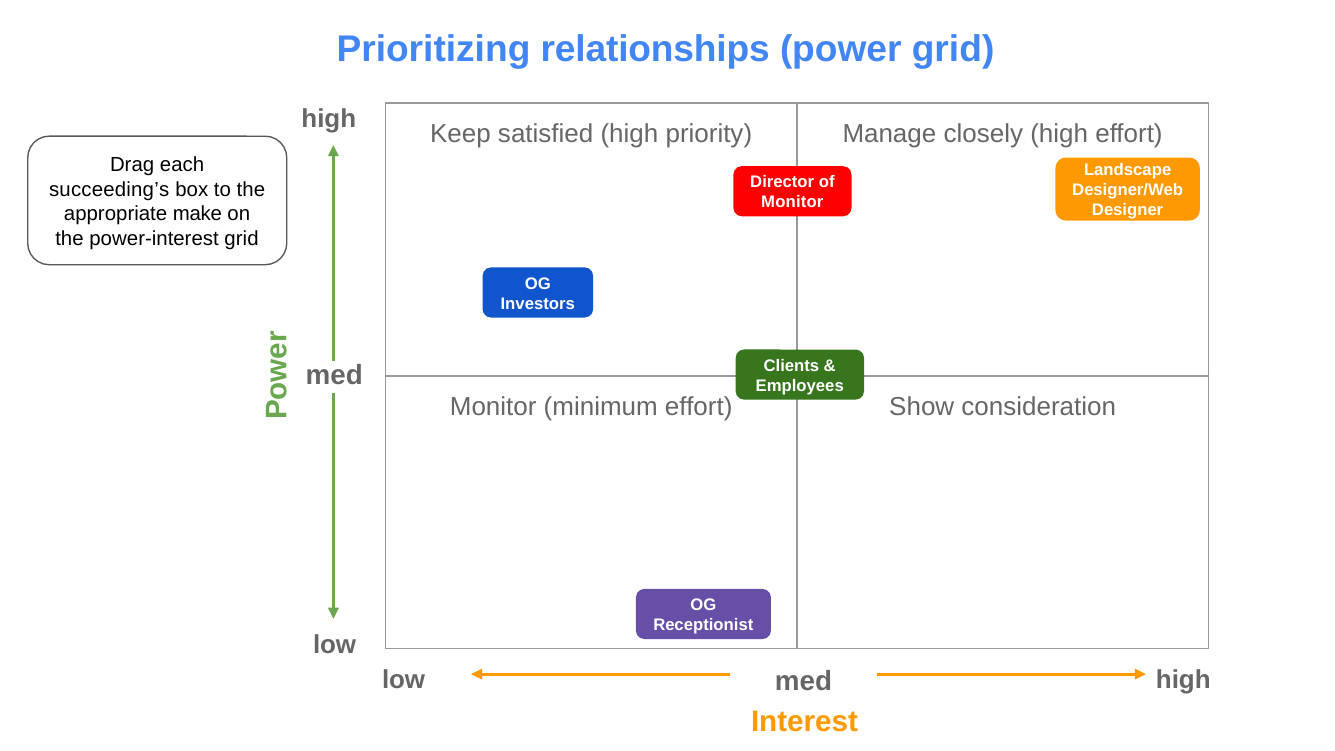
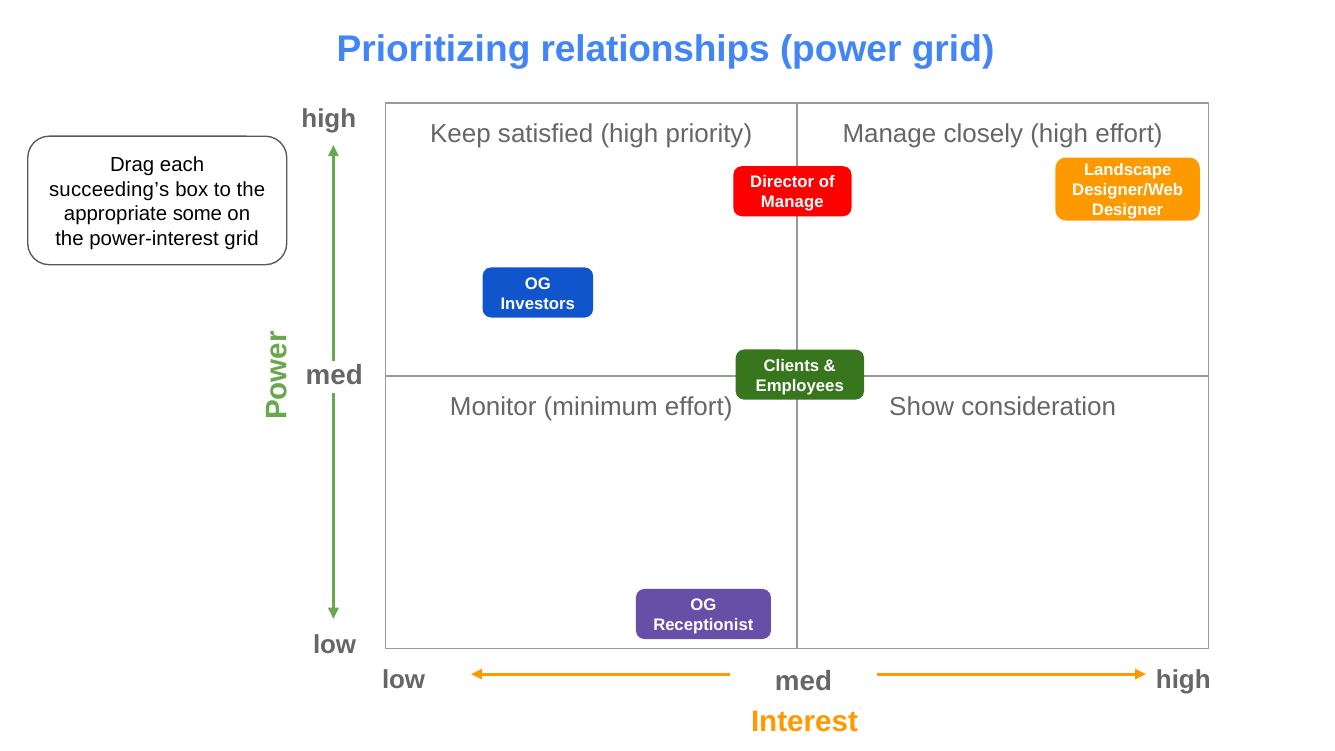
Monitor at (792, 202): Monitor -> Manage
make: make -> some
